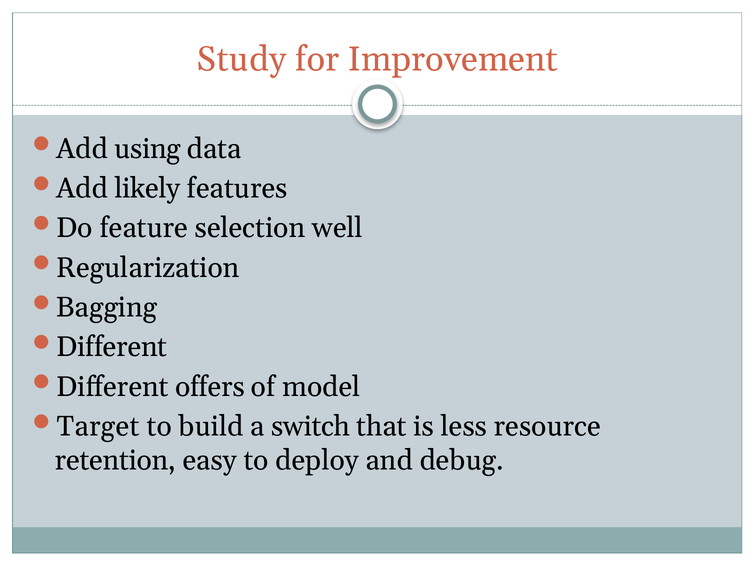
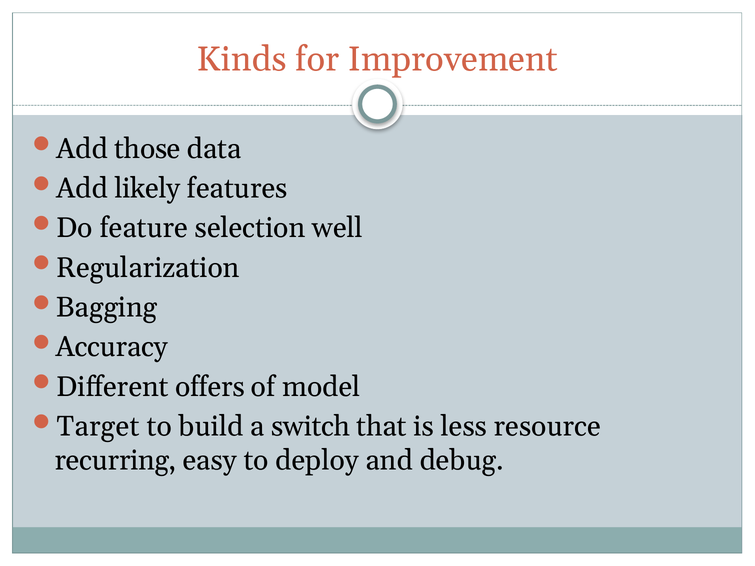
Study: Study -> Kinds
using: using -> those
Different at (112, 347): Different -> Accuracy
retention: retention -> recurring
